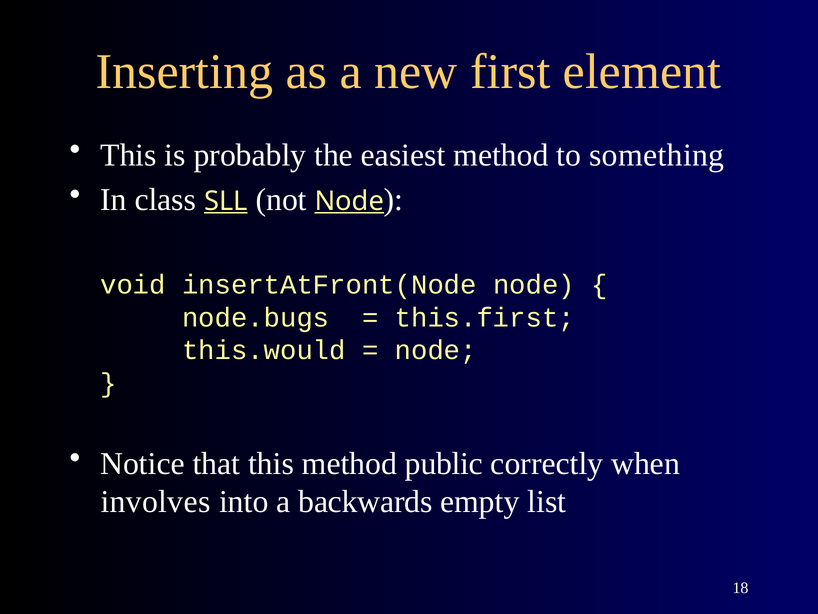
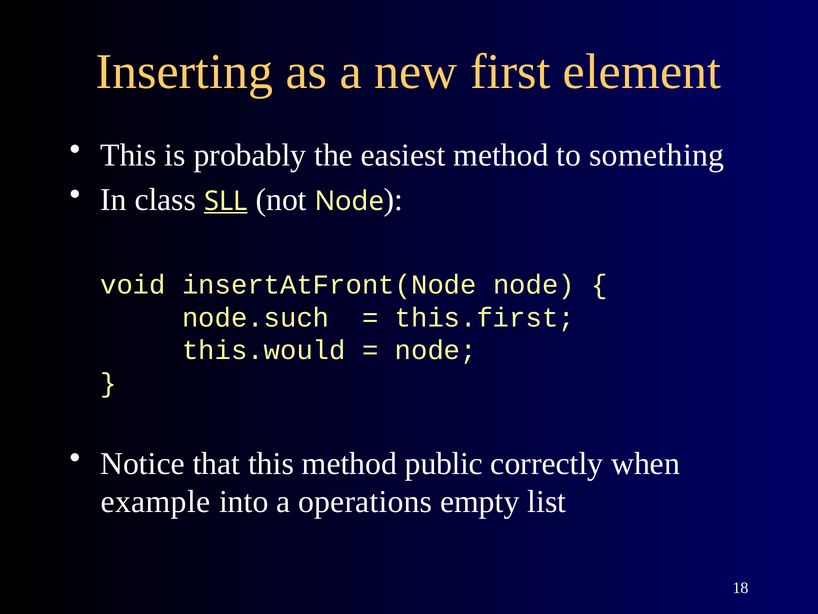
Node at (349, 201) underline: present -> none
node.bugs: node.bugs -> node.such
involves: involves -> example
backwards: backwards -> operations
